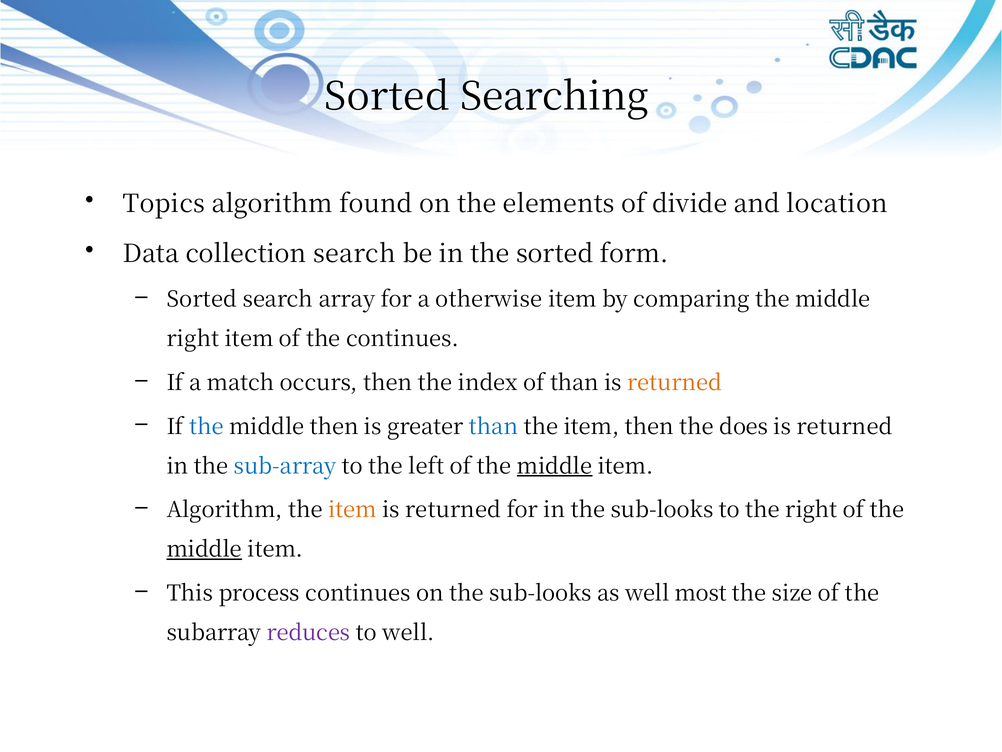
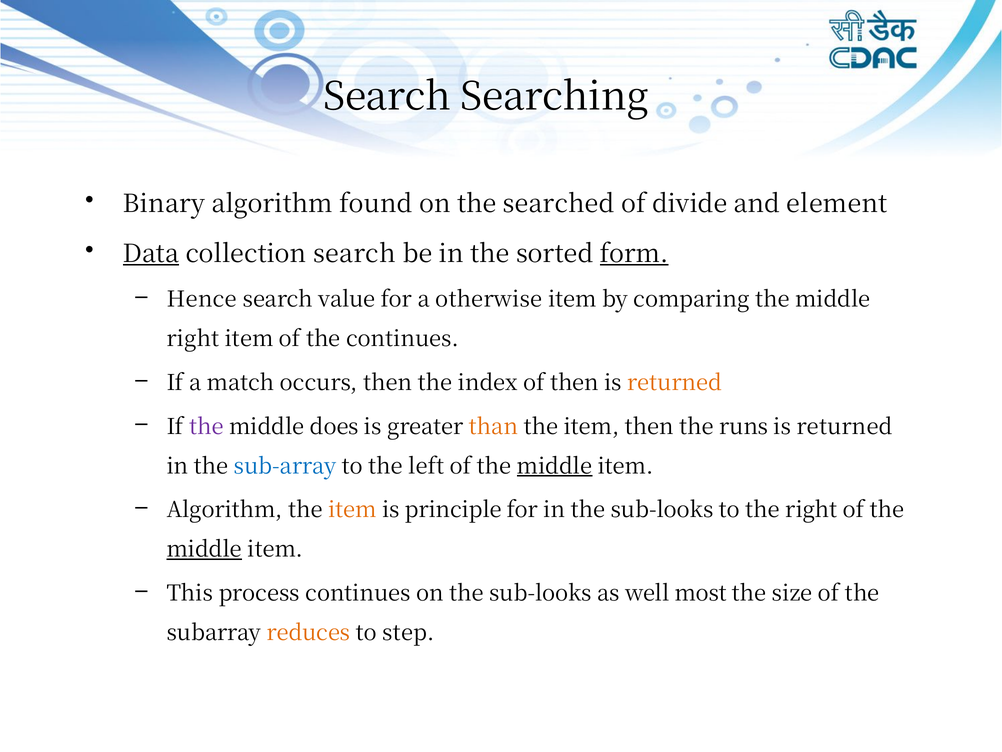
Sorted at (387, 97): Sorted -> Search
Topics: Topics -> Binary
elements: elements -> searched
location: location -> element
Data underline: none -> present
form underline: none -> present
Sorted at (202, 299): Sorted -> Hence
array: array -> value
of than: than -> then
the at (206, 427) colour: blue -> purple
middle then: then -> does
than at (494, 427) colour: blue -> orange
does: does -> runs
returned at (453, 510): returned -> principle
reduces colour: purple -> orange
to well: well -> step
